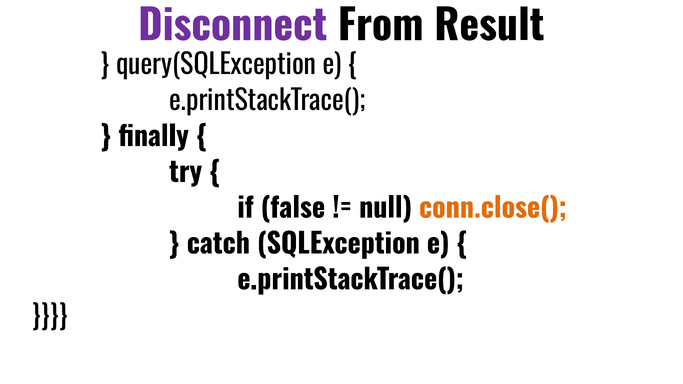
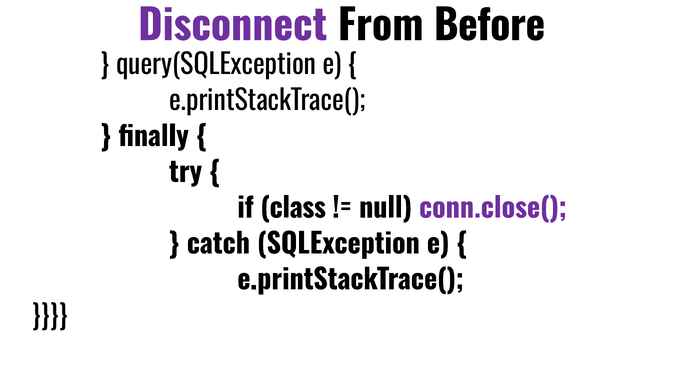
Result: Result -> Before
false: false -> class
conn.close( colour: orange -> purple
